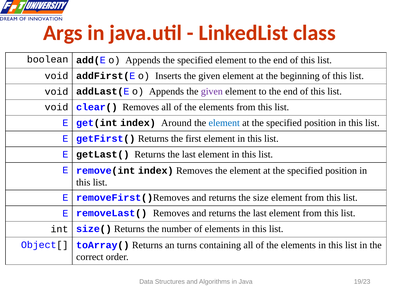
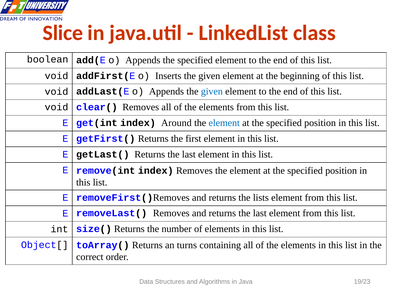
Args: Args -> Slice
given at (212, 92) colour: purple -> blue
size: size -> lists
